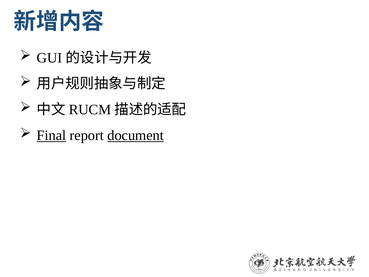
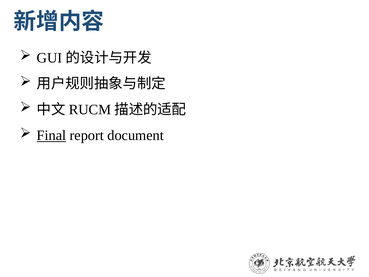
document underline: present -> none
